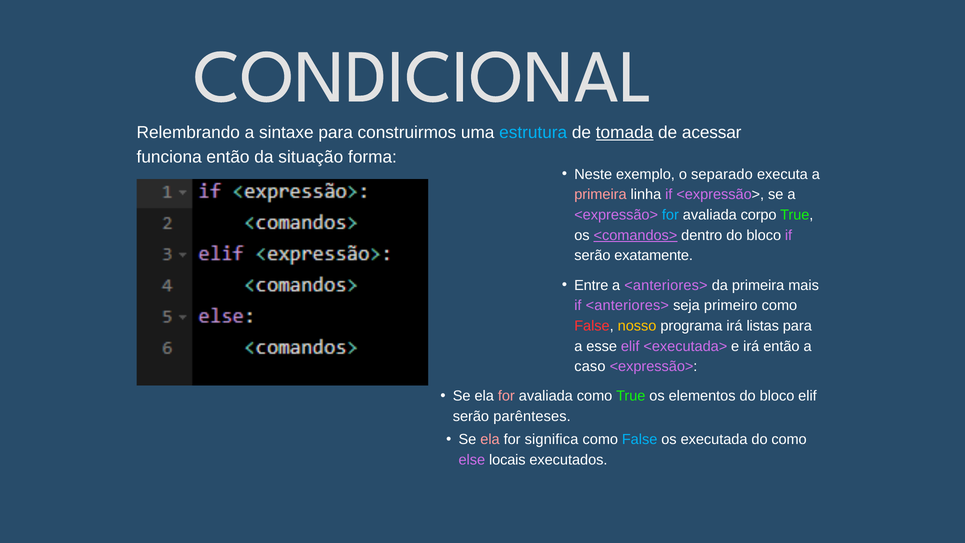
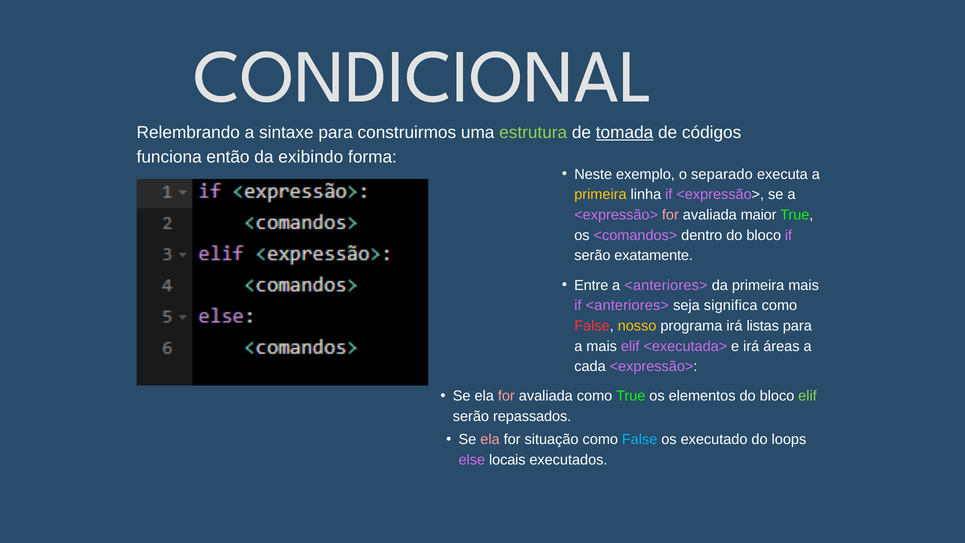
estrutura colour: light blue -> light green
acessar: acessar -> códigos
situação: situação -> exibindo
primeira at (600, 195) colour: pink -> yellow
for at (670, 215) colour: light blue -> pink
corpo: corpo -> maior
<comandos> underline: present -> none
primeiro: primeiro -> significa
a esse: esse -> mais
irá então: então -> áreas
caso: caso -> cada
elif at (807, 396) colour: white -> light green
parênteses: parênteses -> repassados
significa: significa -> situação
executada: executada -> executado
do como: como -> loops
